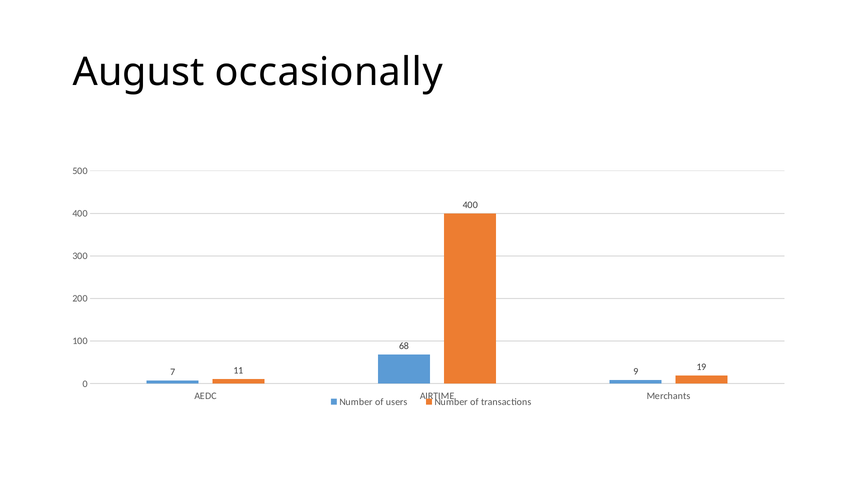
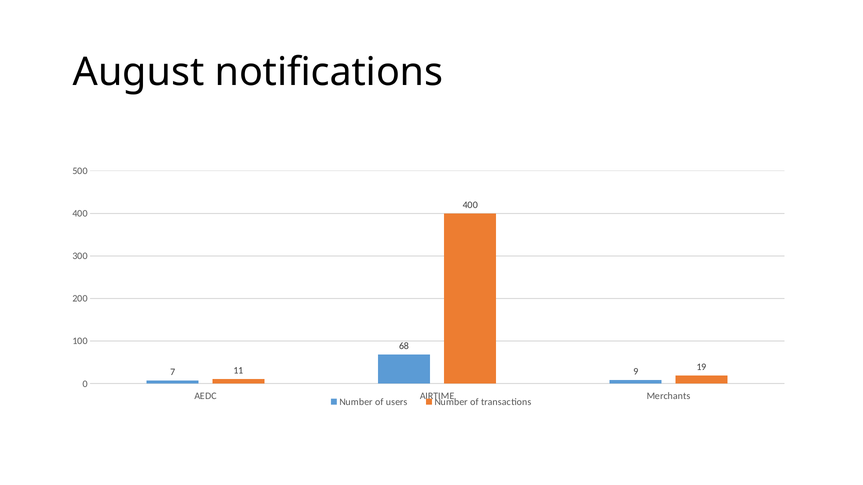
occasionally: occasionally -> notifications
